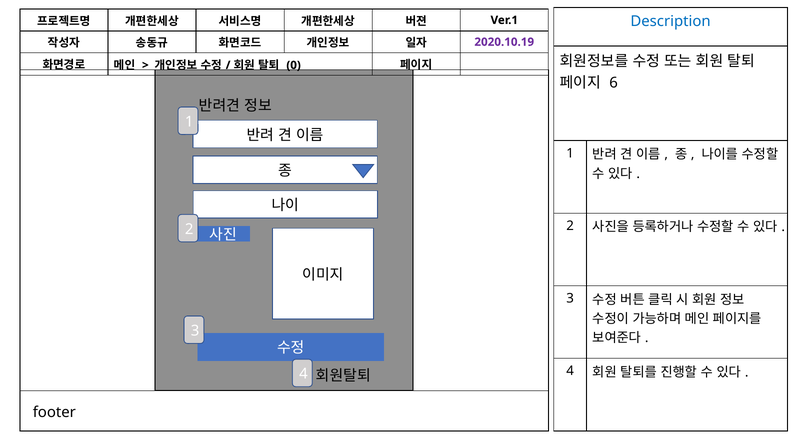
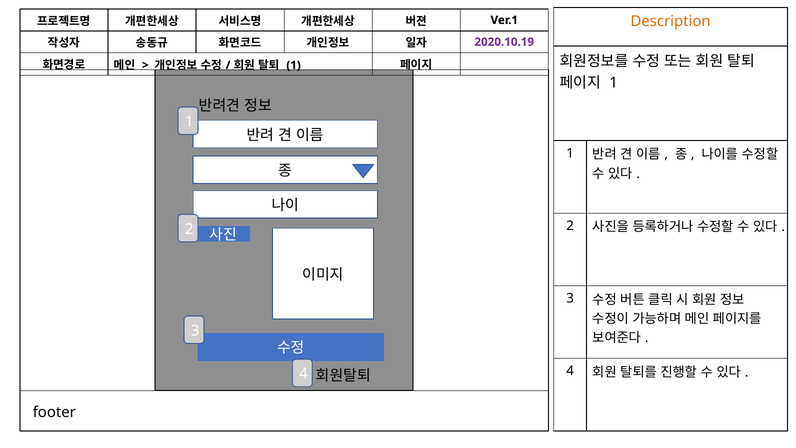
Description colour: blue -> orange
0 at (294, 65): 0 -> 1
6 at (614, 83): 6 -> 1
